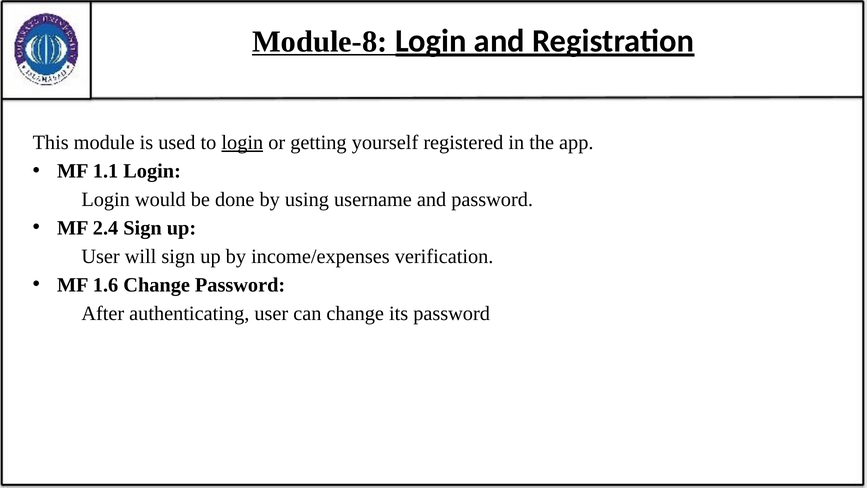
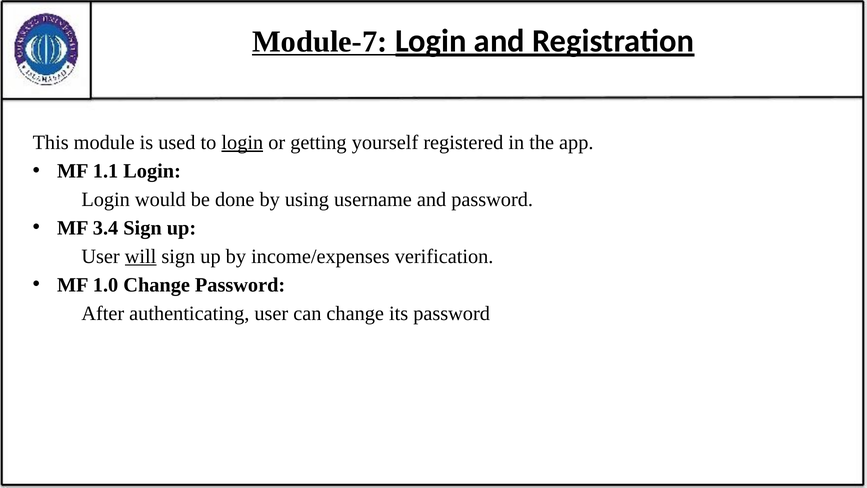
Module-8: Module-8 -> Module-7
2.4: 2.4 -> 3.4
will underline: none -> present
1.6: 1.6 -> 1.0
